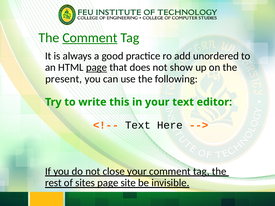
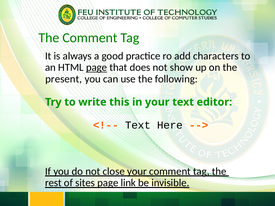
Comment at (90, 38) underline: present -> none
unordered: unordered -> characters
site: site -> link
